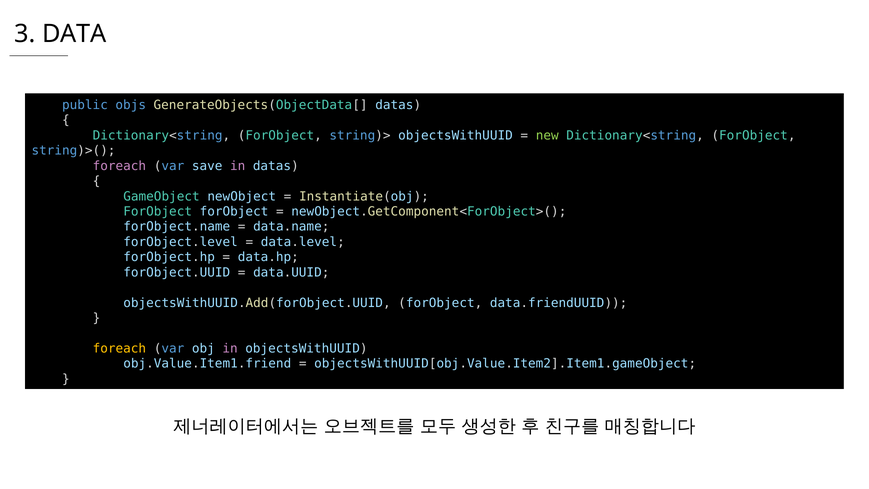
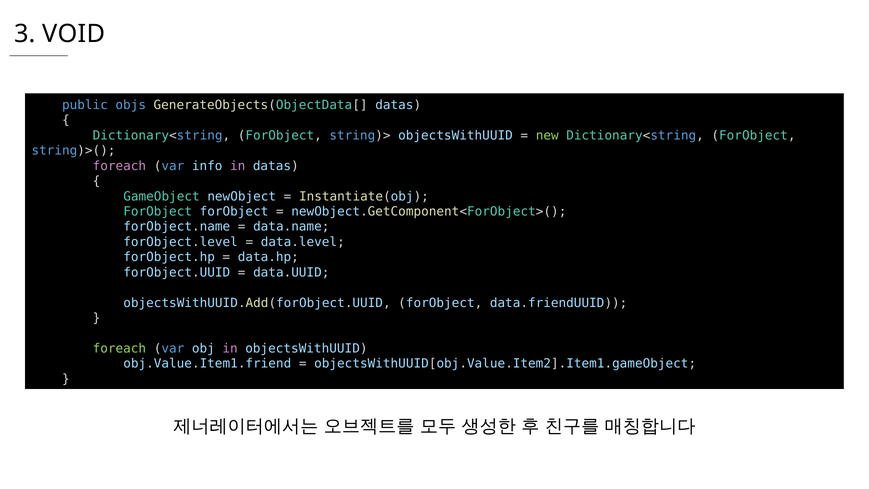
DATA: DATA -> VOID
save: save -> info
foreach at (119, 348) colour: yellow -> light green
